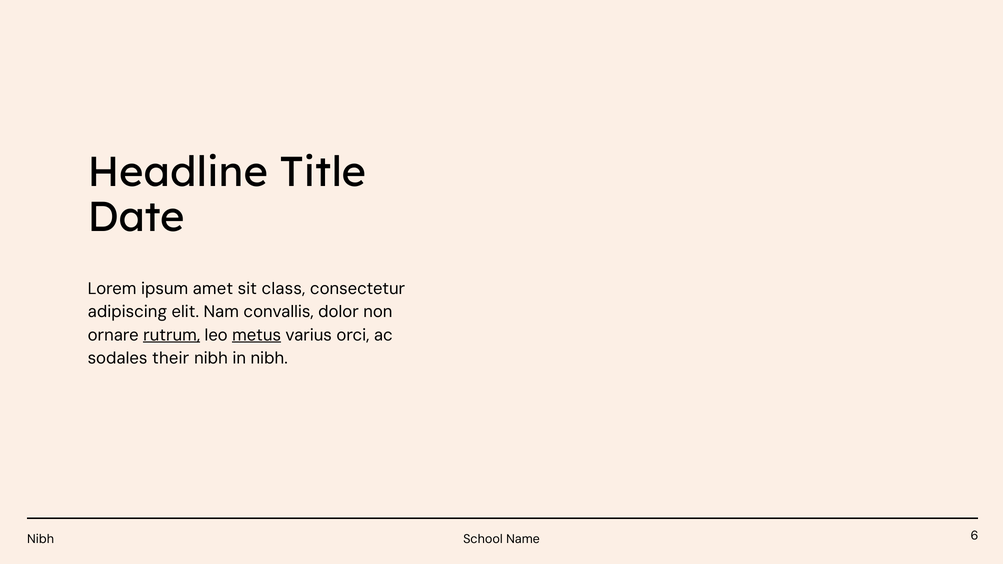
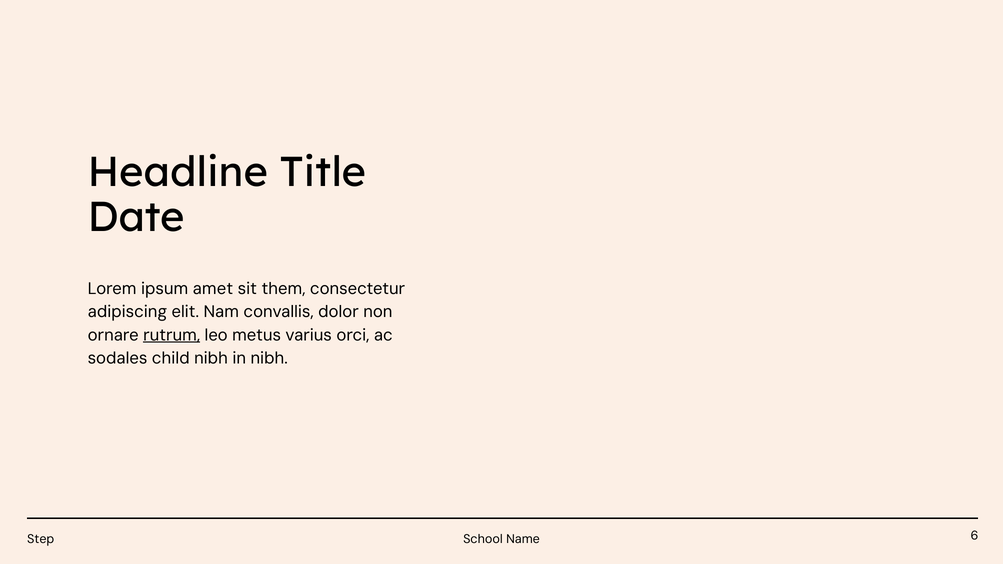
class: class -> them
metus underline: present -> none
their: their -> child
Nibh at (41, 539): Nibh -> Step
